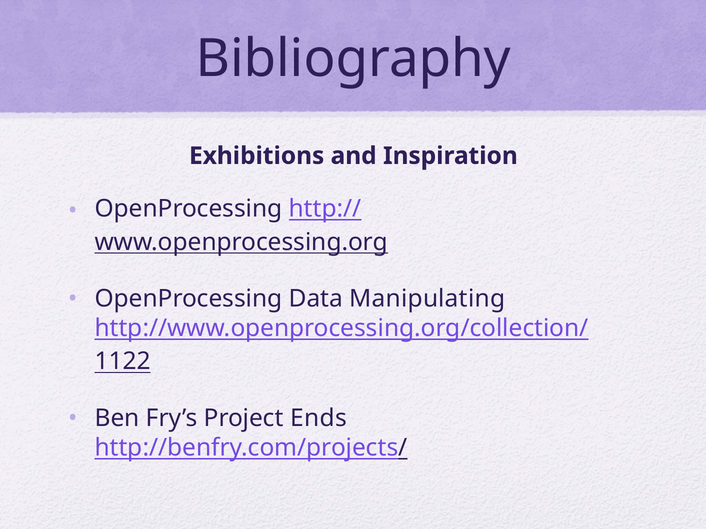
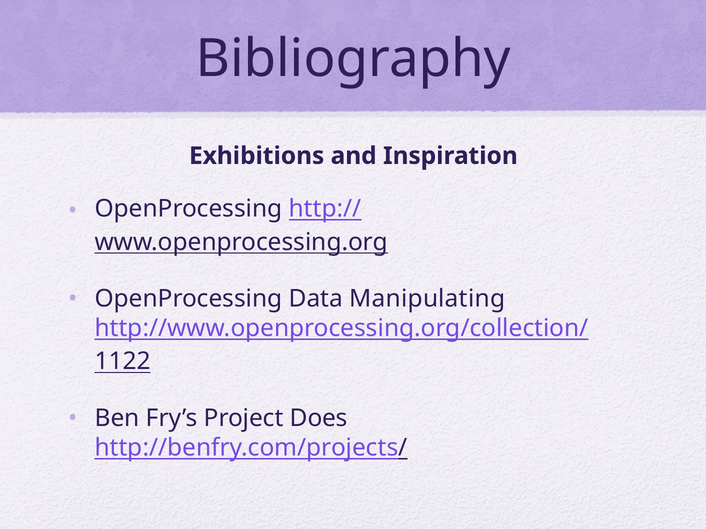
Ends: Ends -> Does
